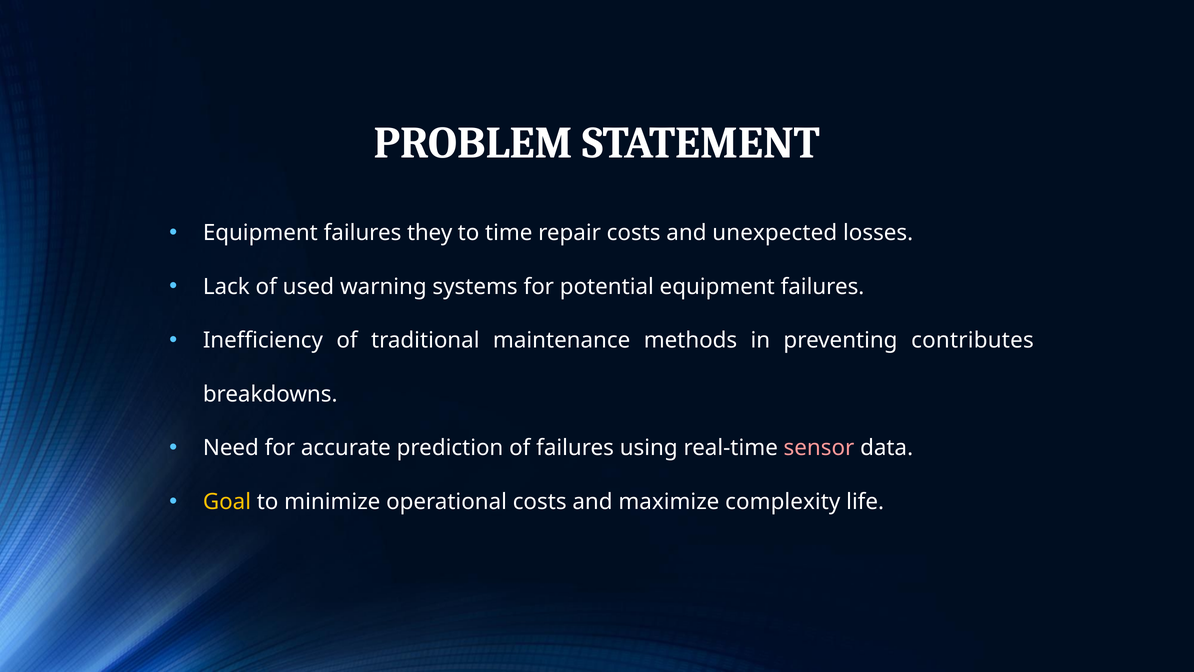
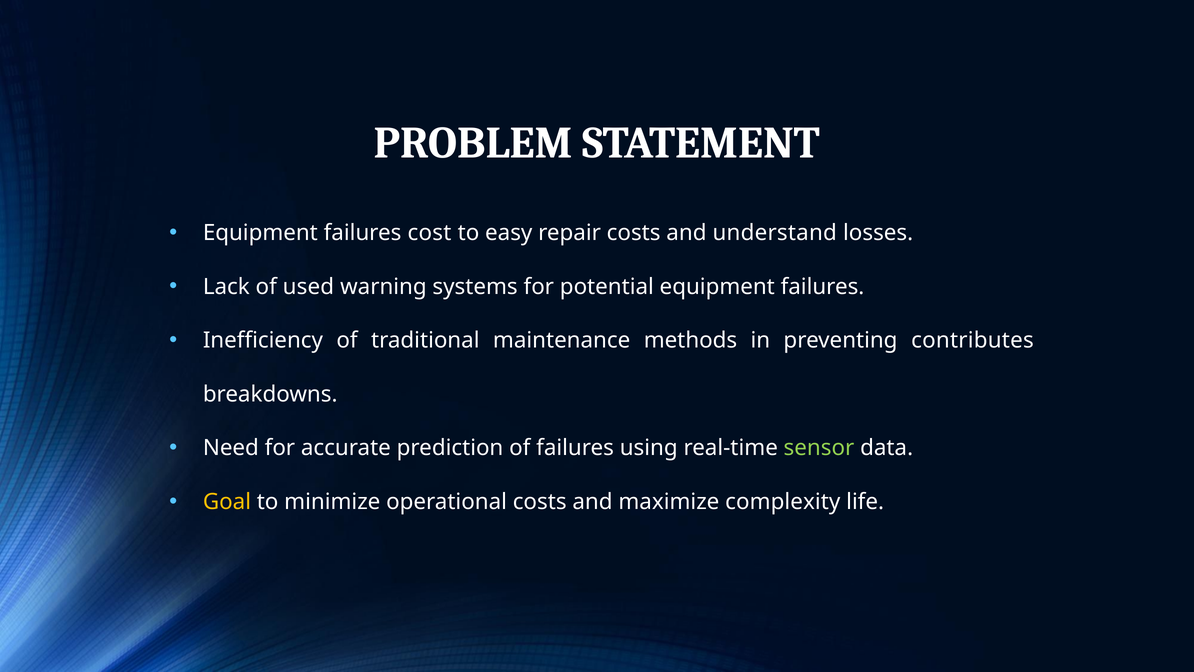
they: they -> cost
time: time -> easy
unexpected: unexpected -> understand
sensor colour: pink -> light green
